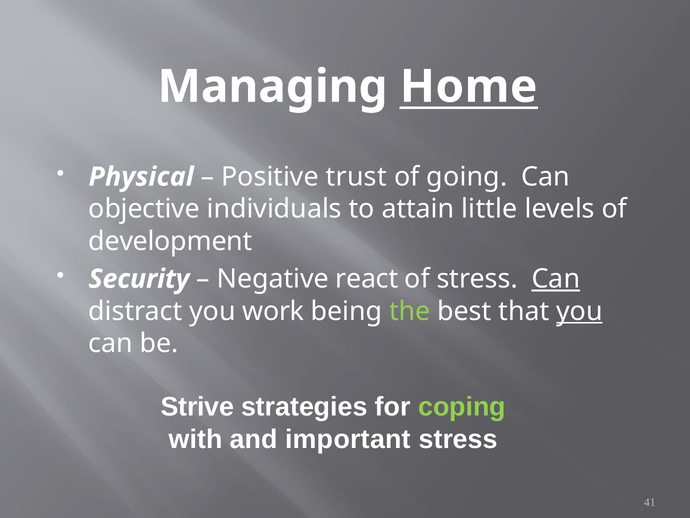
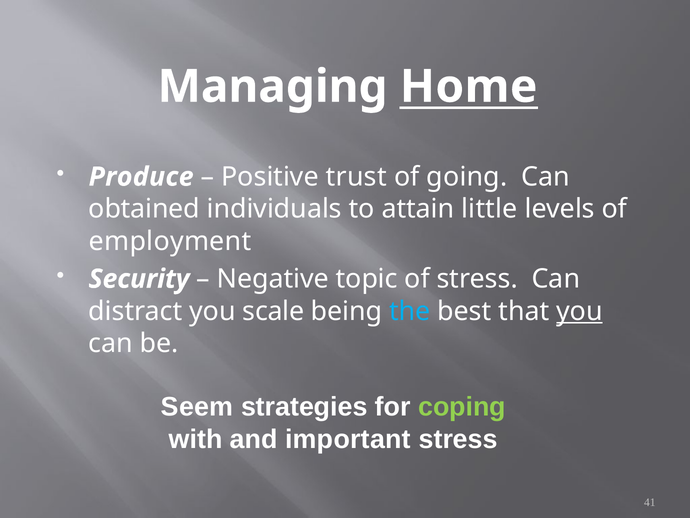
Physical: Physical -> Produce
objective: objective -> obtained
development: development -> employment
react: react -> topic
Can at (556, 279) underline: present -> none
work: work -> scale
the colour: light green -> light blue
Strive: Strive -> Seem
